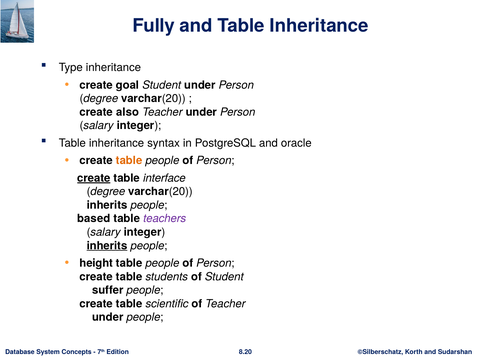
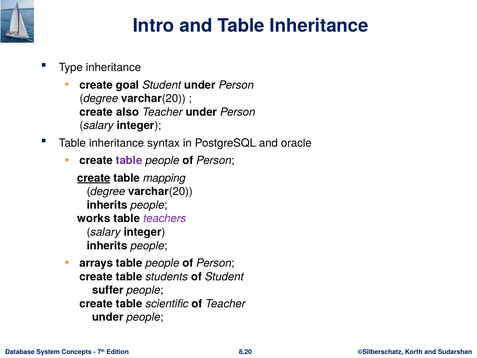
Fully: Fully -> Intro
table at (129, 160) colour: orange -> purple
interface: interface -> mapping
based: based -> works
inherits at (107, 245) underline: present -> none
height: height -> arrays
